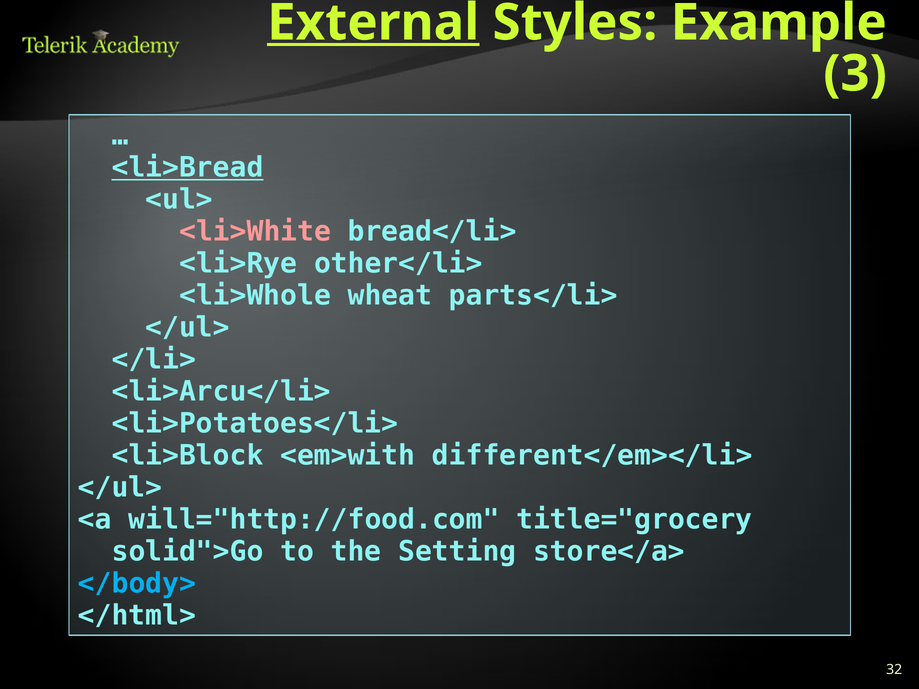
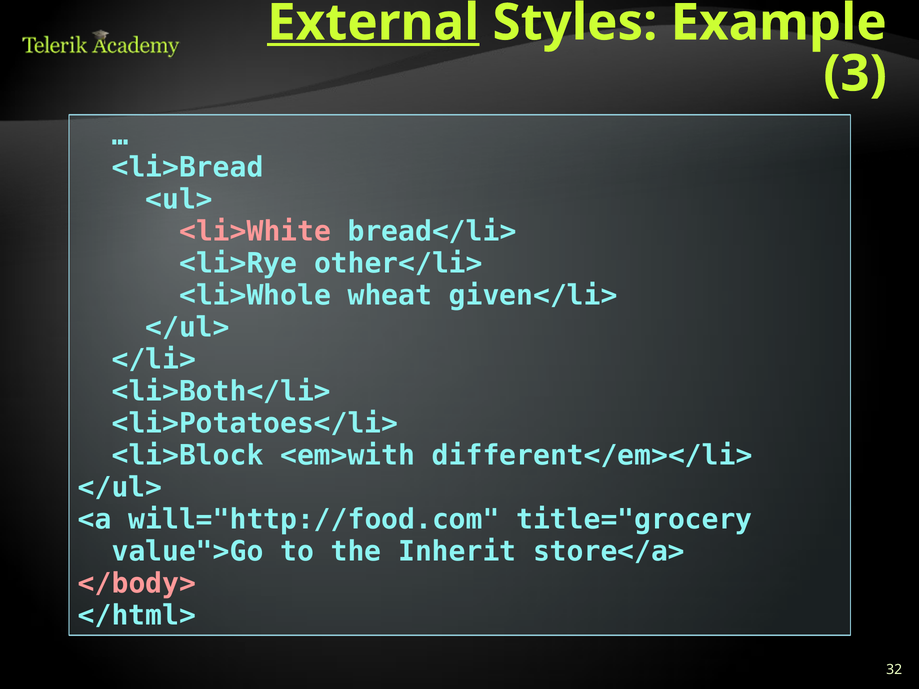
<li>Bread underline: present -> none
parts</li>: parts</li> -> given</li>
<li>Arcu</li>: <li>Arcu</li> -> <li>Both</li>
solid">Go: solid">Go -> value">Go
Setting: Setting -> Inherit
</body> colour: light blue -> pink
